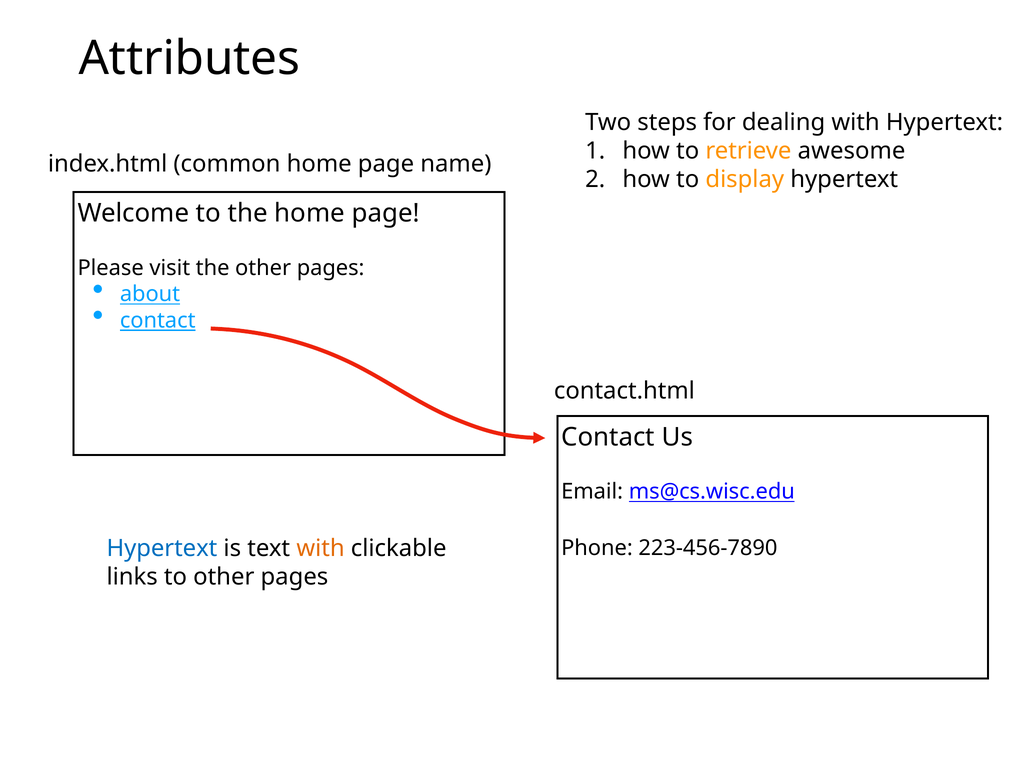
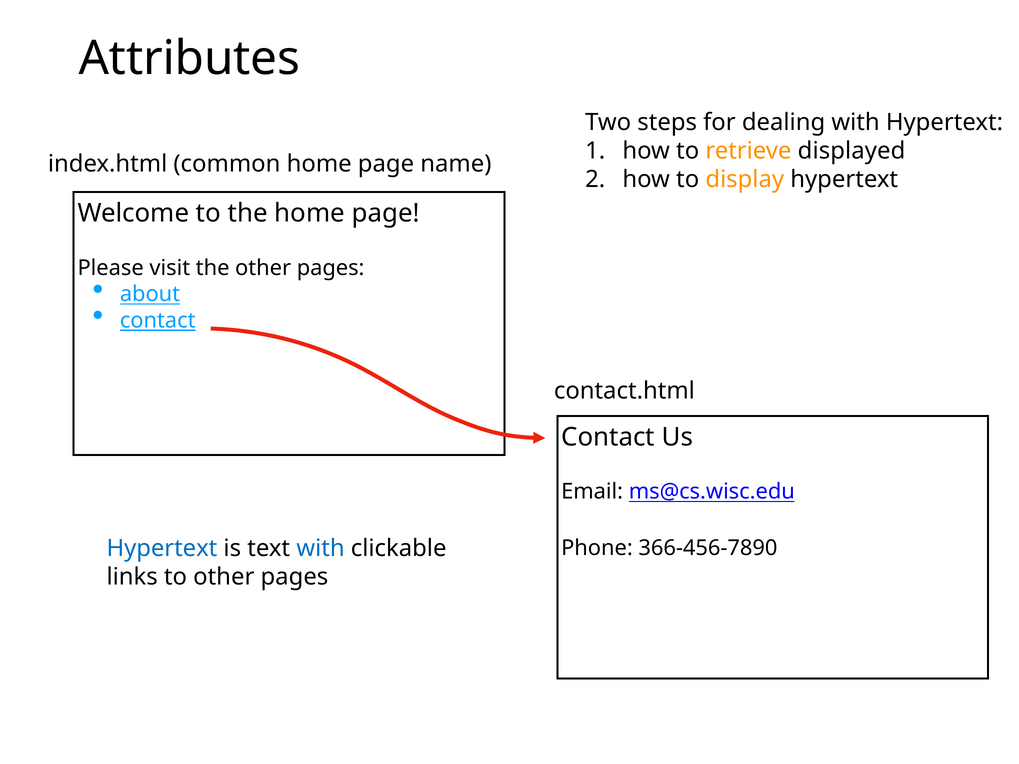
awesome: awesome -> displayed
223-456-7890: 223-456-7890 -> 366-456-7890
with at (321, 549) colour: orange -> blue
